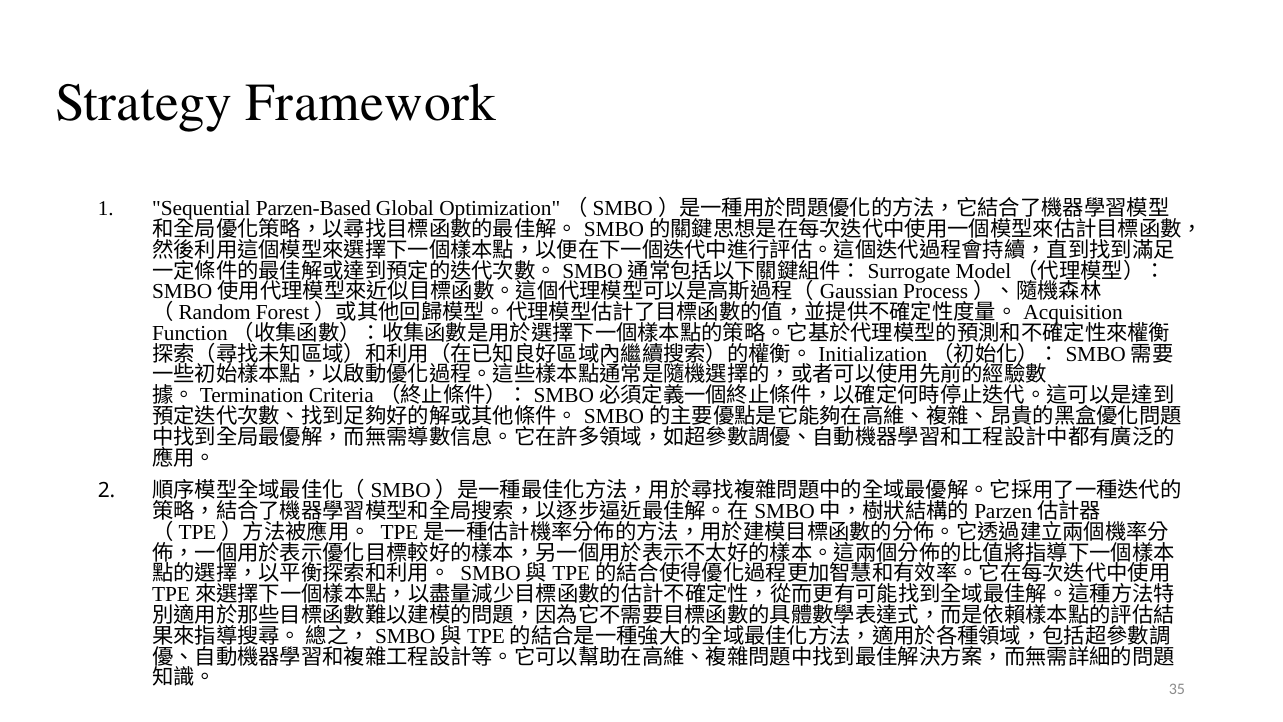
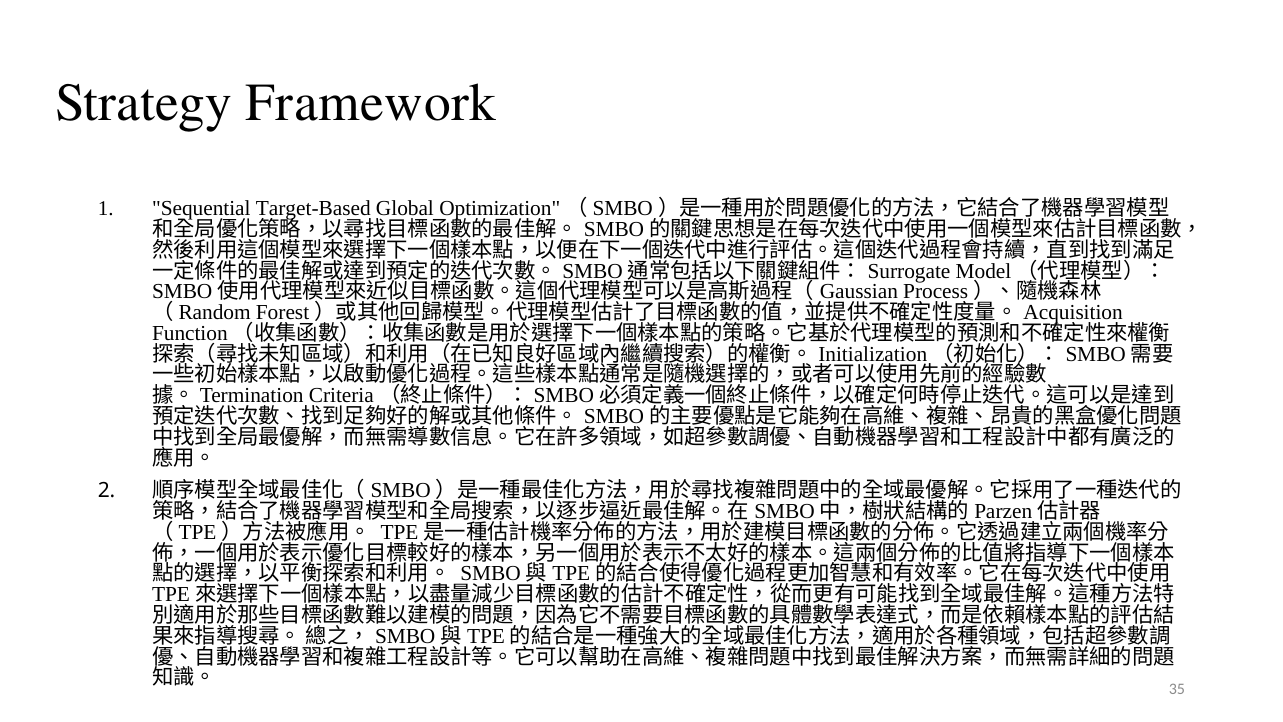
Parzen-Based: Parzen-Based -> Target-Based
